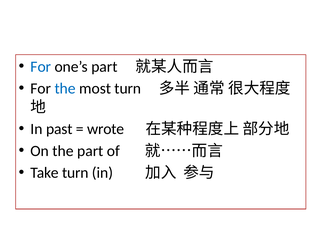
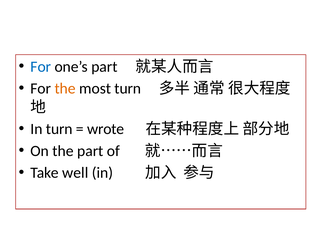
the at (65, 88) colour: blue -> orange
In past: past -> turn
Take turn: turn -> well
